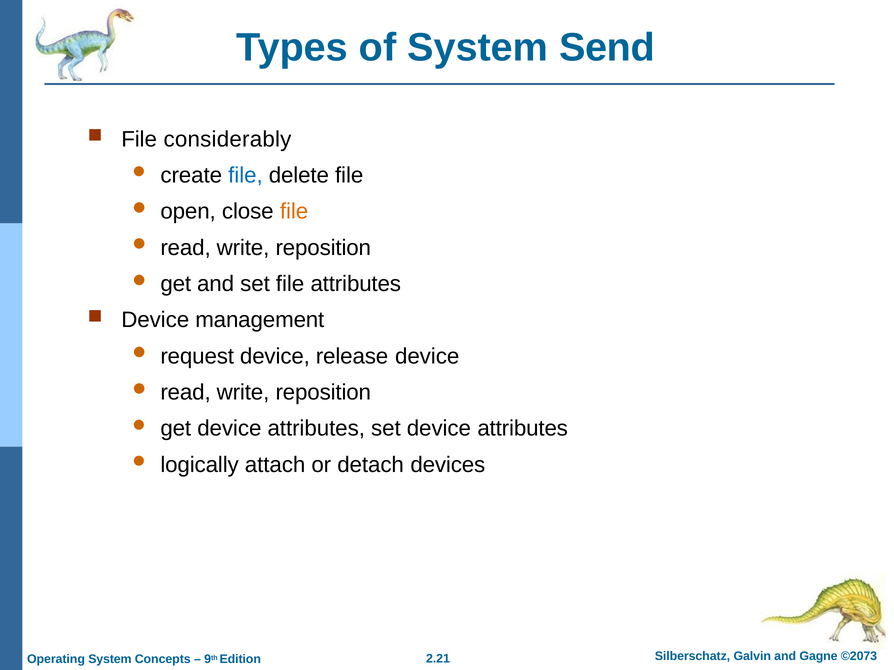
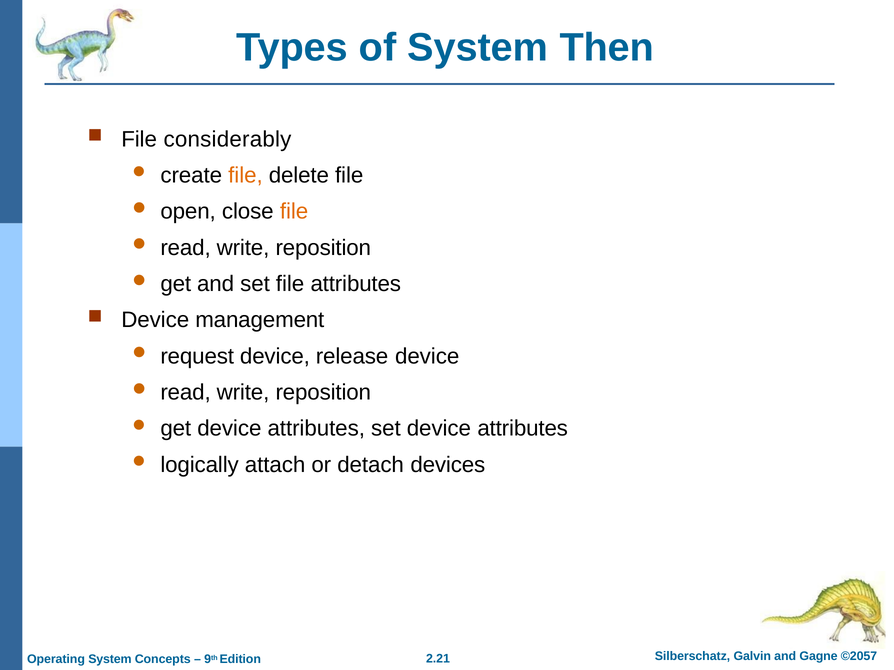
Send: Send -> Then
file at (245, 176) colour: blue -> orange
©2073: ©2073 -> ©2057
